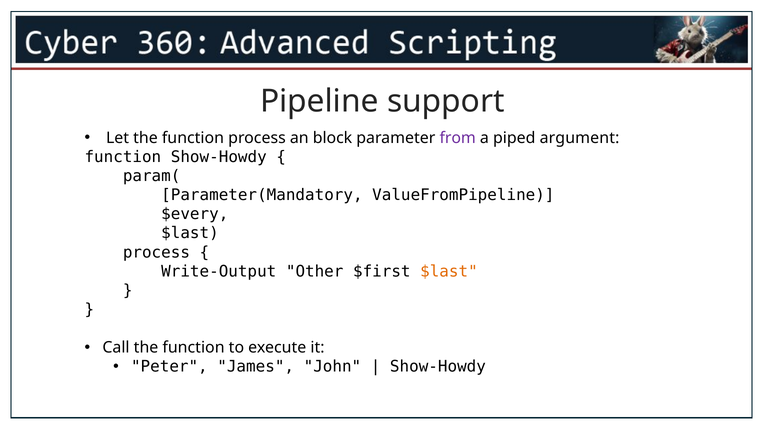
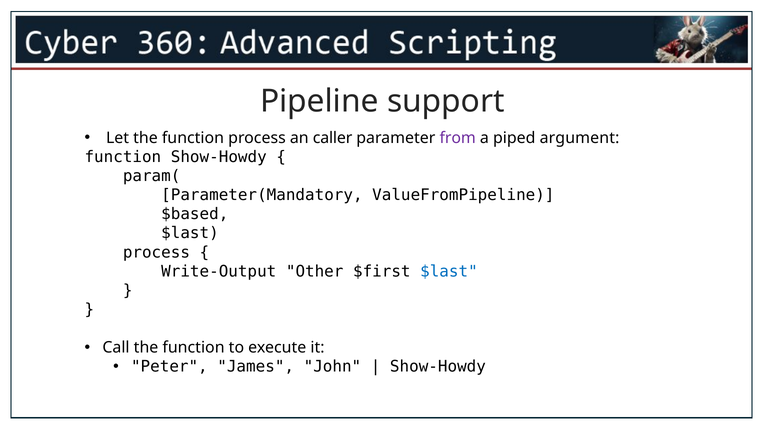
block: block -> caller
$every: $every -> $based
$last at (449, 271) colour: orange -> blue
